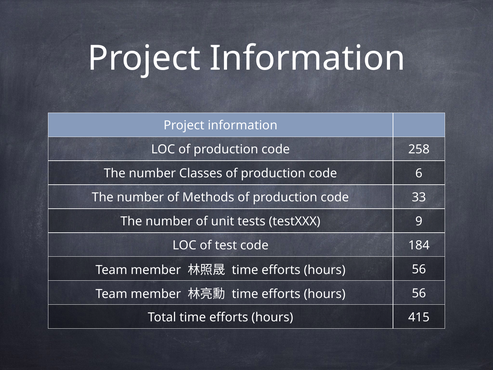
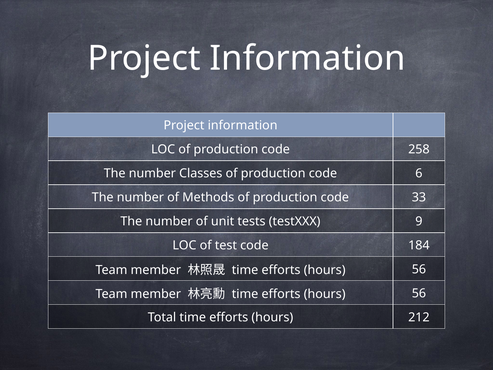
415: 415 -> 212
